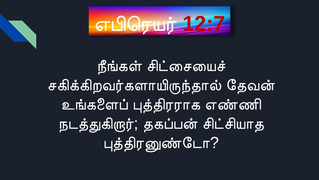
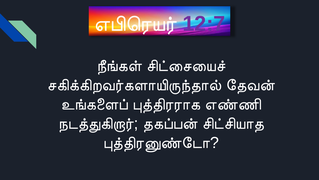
12:7 colour: red -> purple
